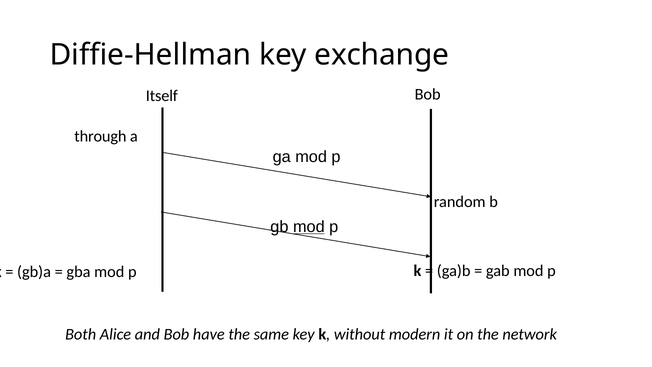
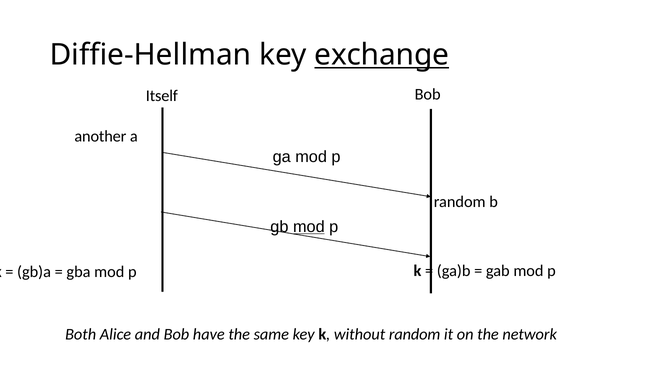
exchange underline: none -> present
through: through -> another
without modern: modern -> random
